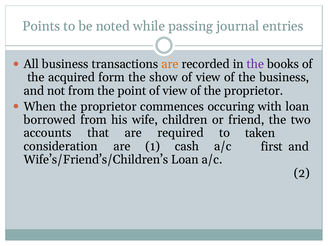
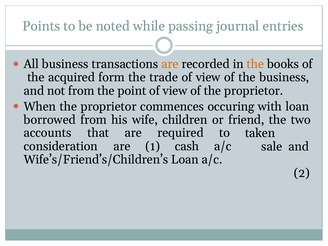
the at (255, 64) colour: purple -> orange
show: show -> trade
first: first -> sale
